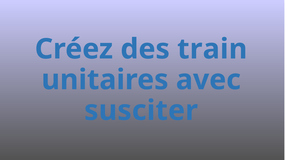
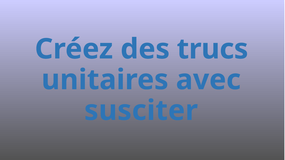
train: train -> trucs
